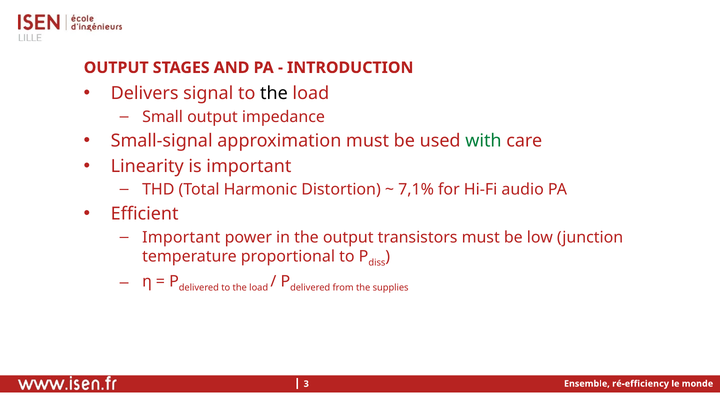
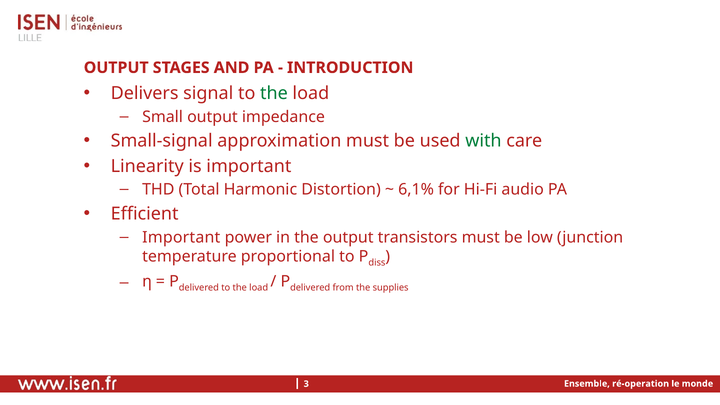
the at (274, 93) colour: black -> green
7,1%: 7,1% -> 6,1%
ré-efficiency: ré-efficiency -> ré-operation
